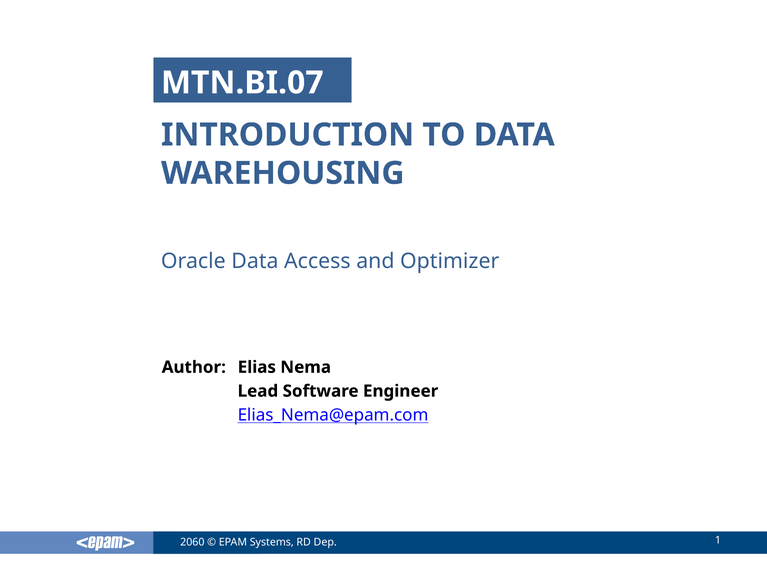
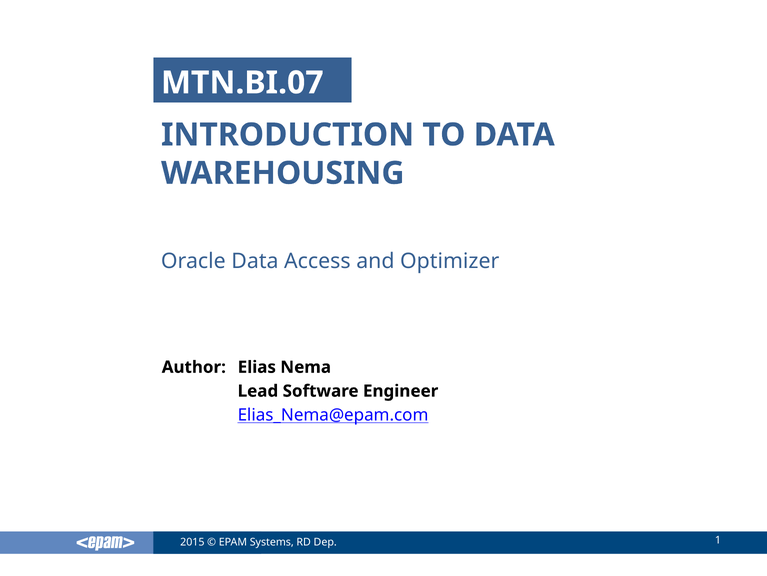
2060: 2060 -> 2015
